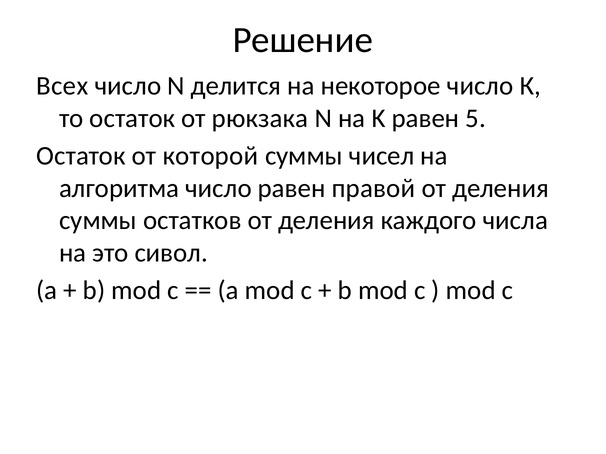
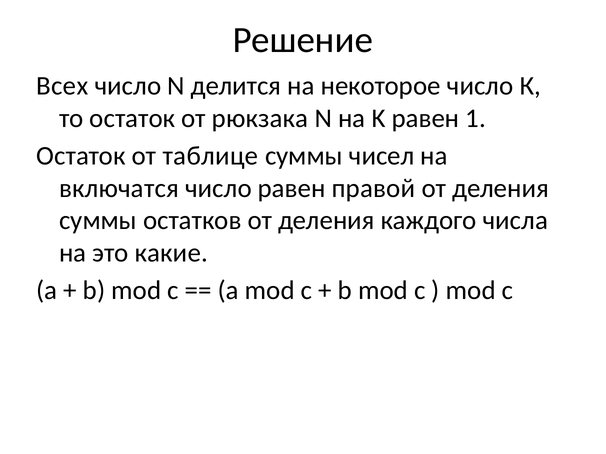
5: 5 -> 1
которой: которой -> таблице
алгоритма: алгоритма -> включатся
сивол: сивол -> какие
